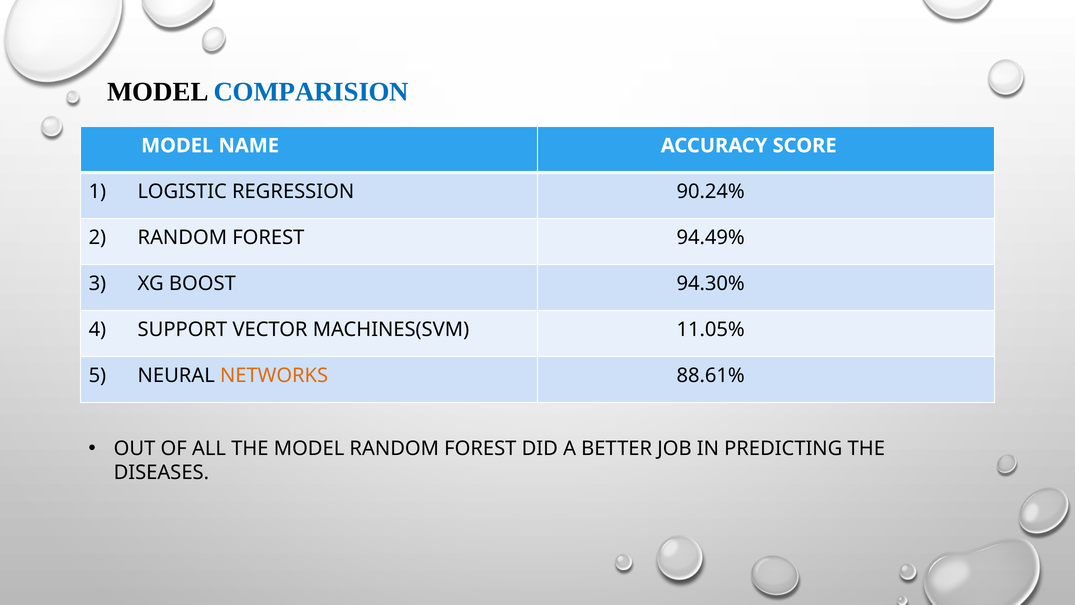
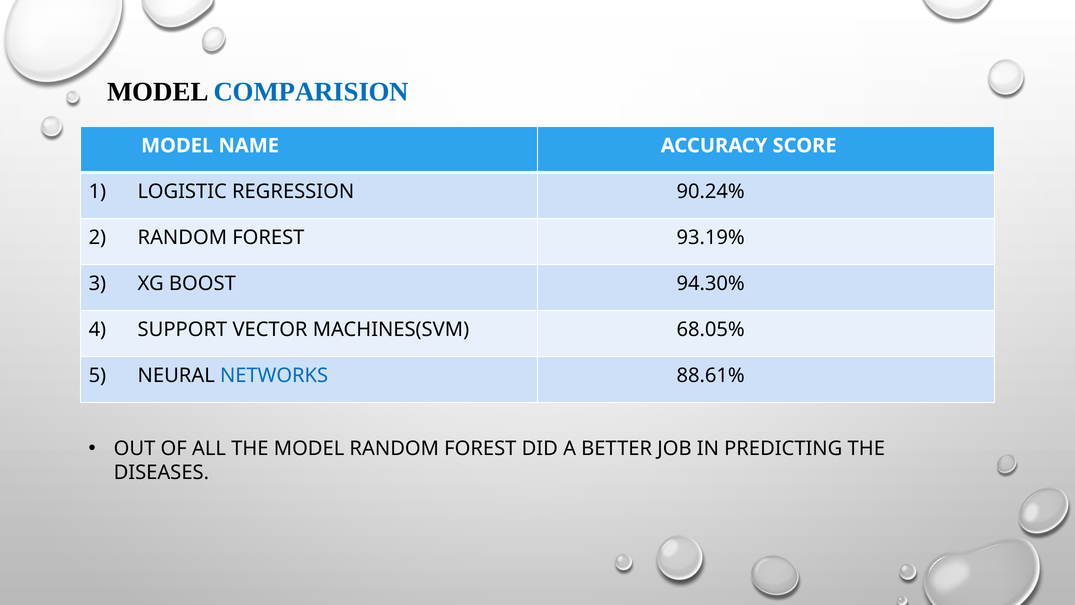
94.49%: 94.49% -> 93.19%
11.05%: 11.05% -> 68.05%
NETWORKS colour: orange -> blue
